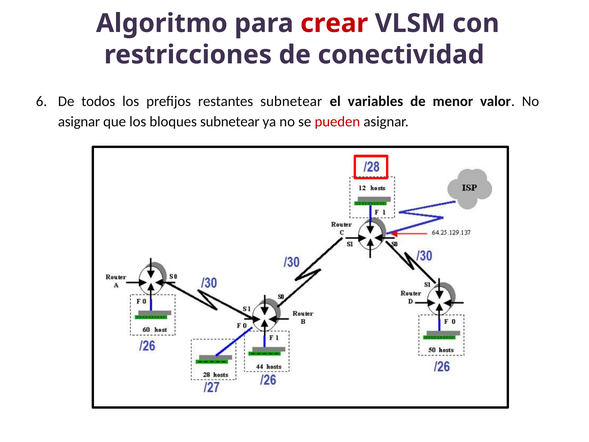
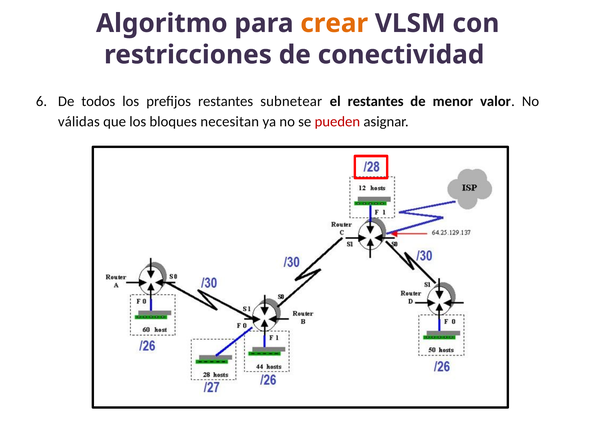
crear colour: red -> orange
el variables: variables -> restantes
asignar at (79, 122): asignar -> válidas
bloques subnetear: subnetear -> necesitan
